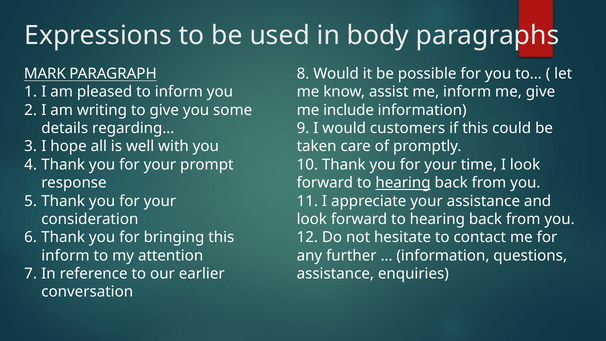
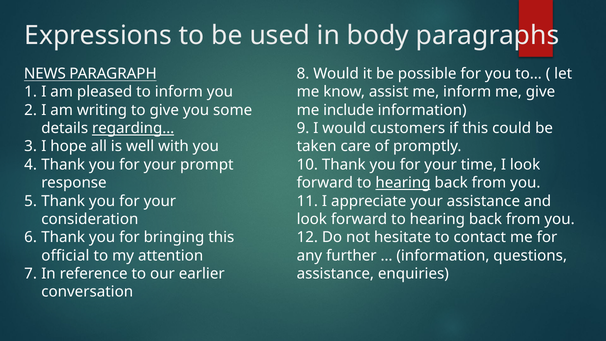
MARK: MARK -> NEWS
regarding… underline: none -> present
inform at (65, 256): inform -> official
